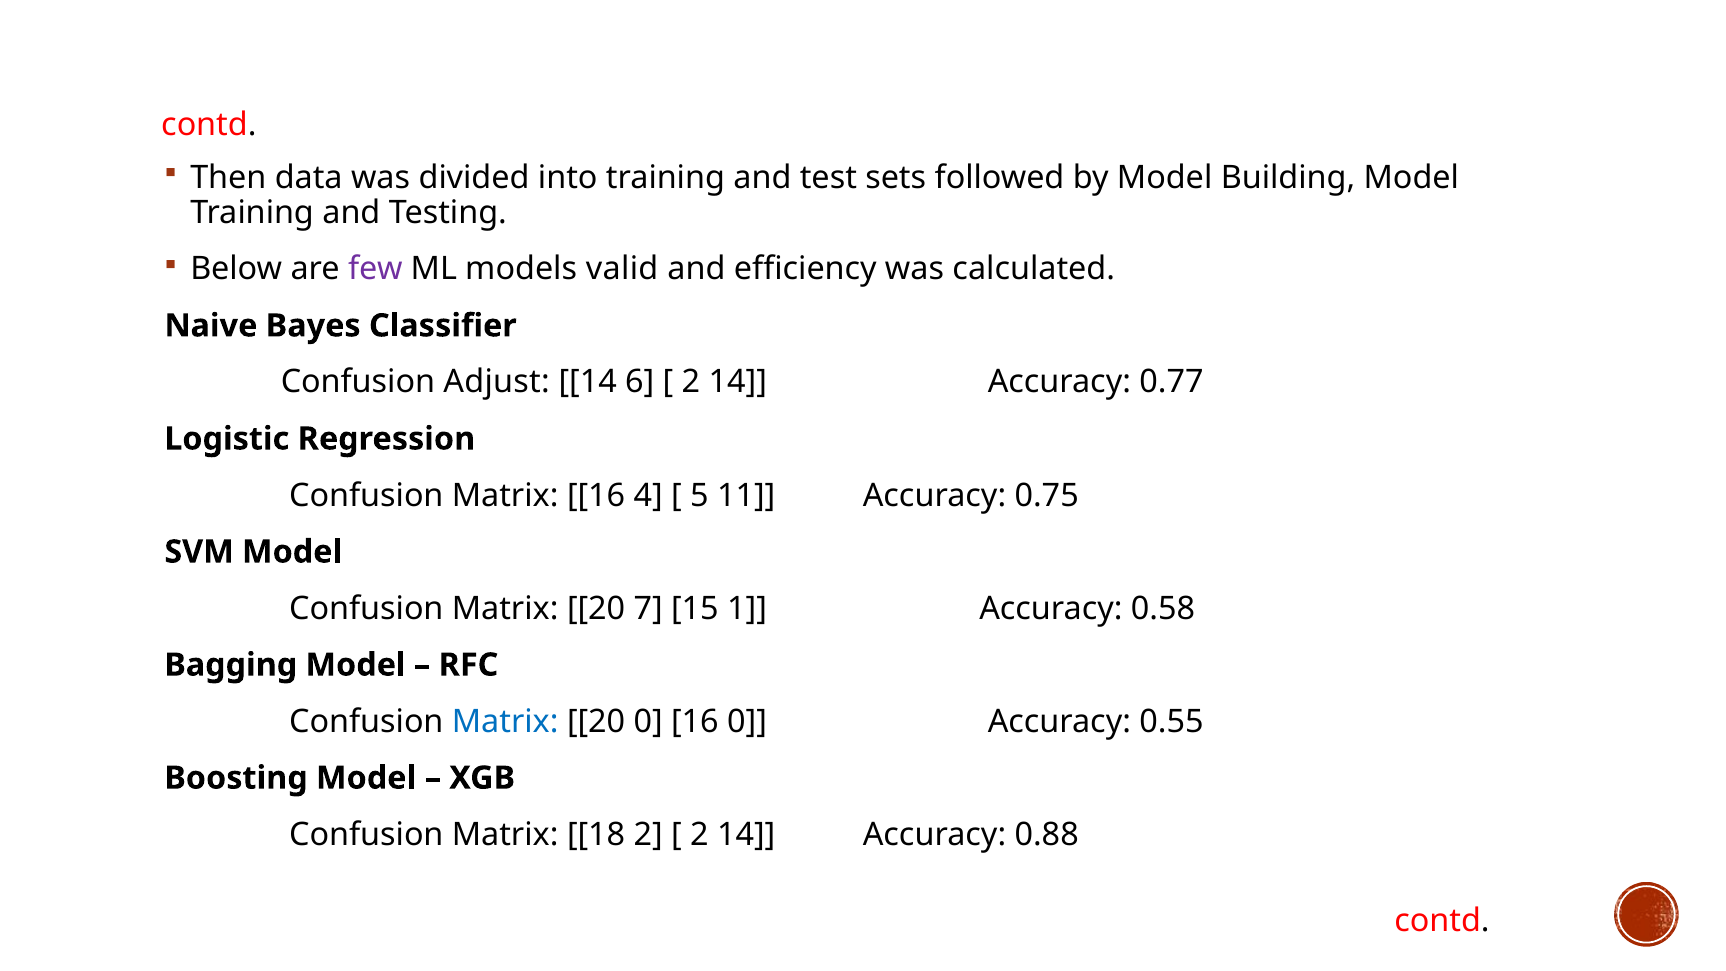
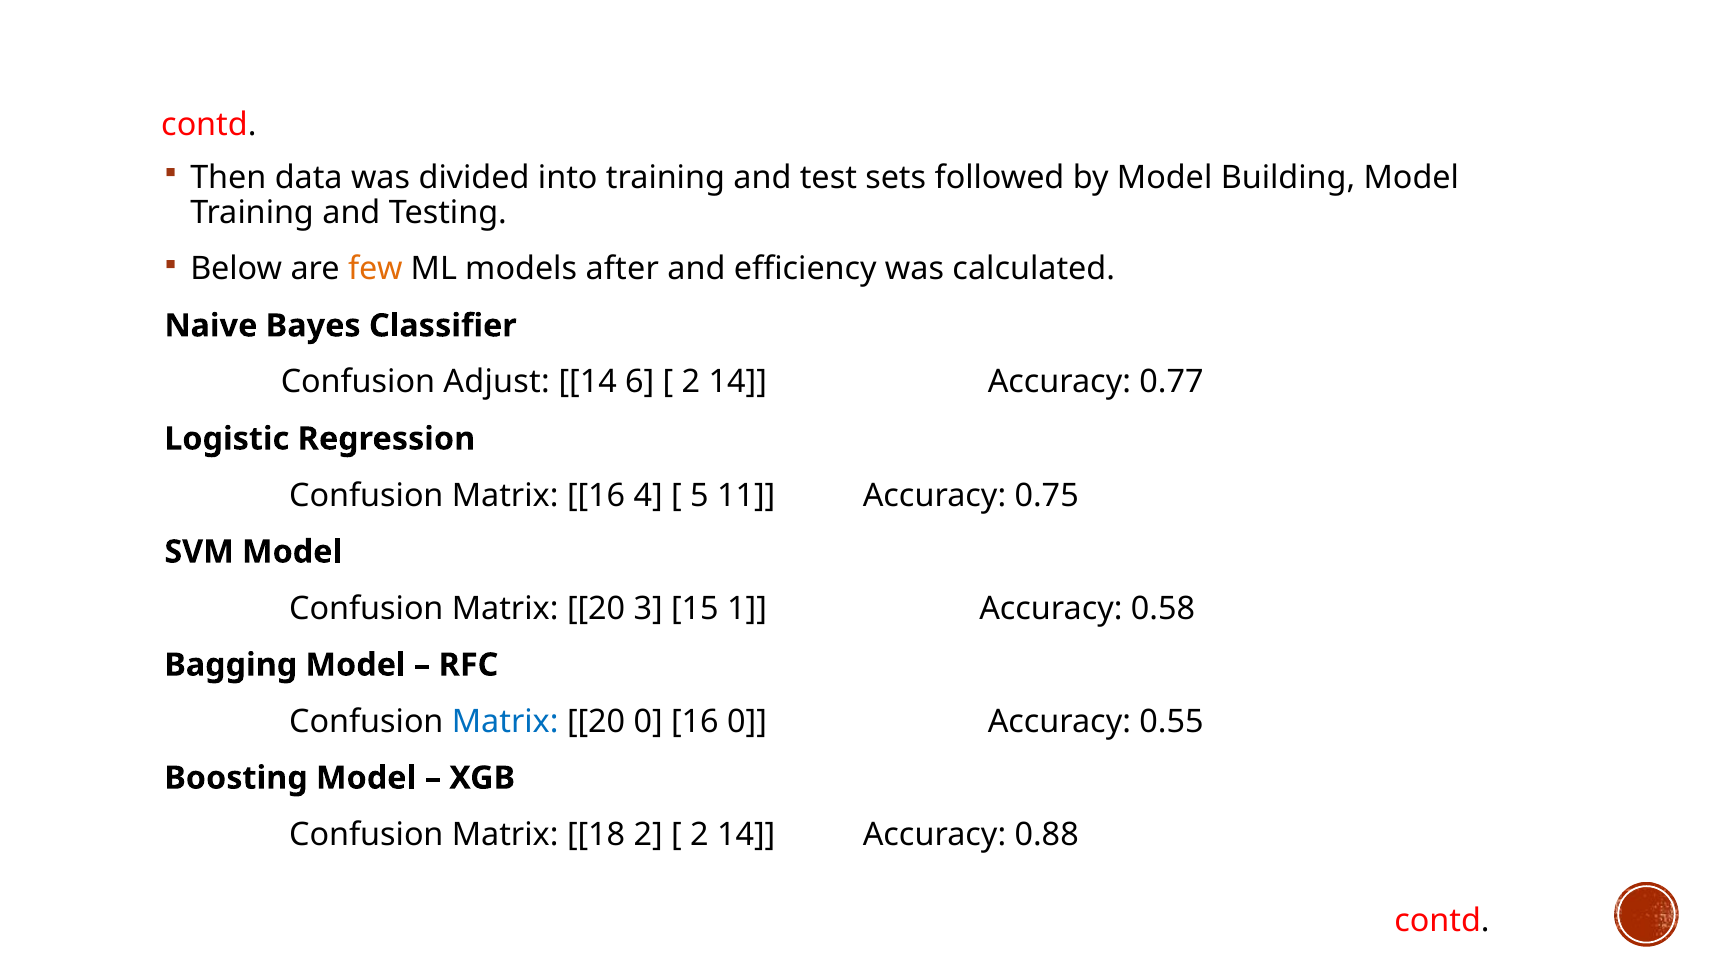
few colour: purple -> orange
valid: valid -> after
7: 7 -> 3
